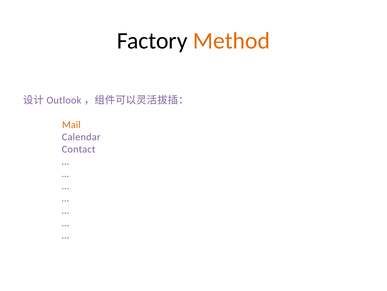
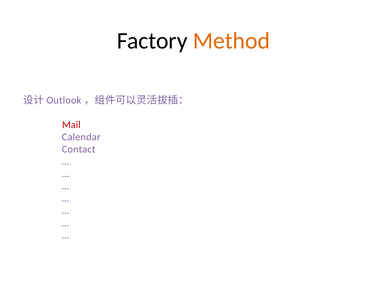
Mail colour: orange -> red
